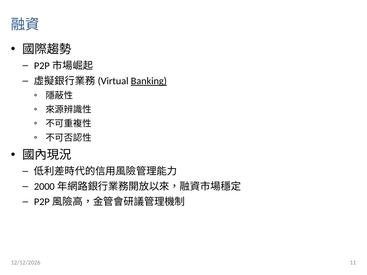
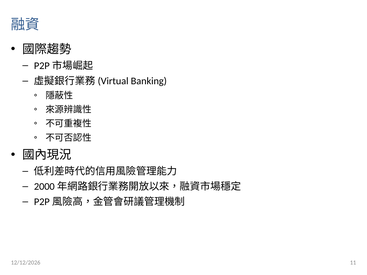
Banking underline: present -> none
